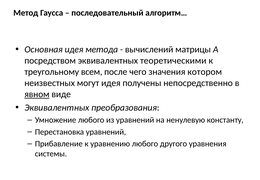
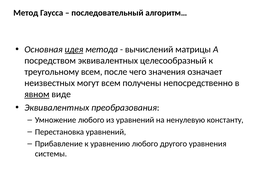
идея at (74, 49) underline: none -> present
теоретическими: теоретическими -> целесообразный
котором: котором -> означает
могут идея: идея -> всем
